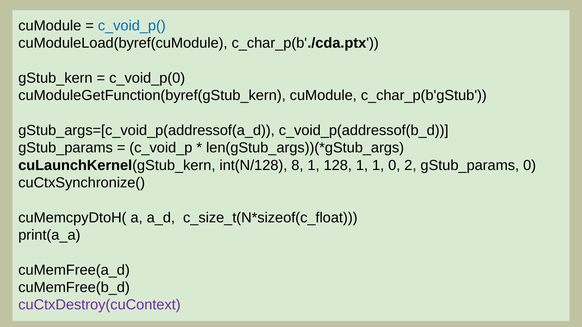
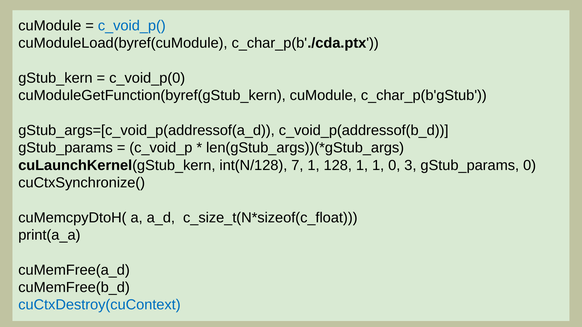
8: 8 -> 7
2: 2 -> 3
cuCtxDestroy(cuContext colour: purple -> blue
